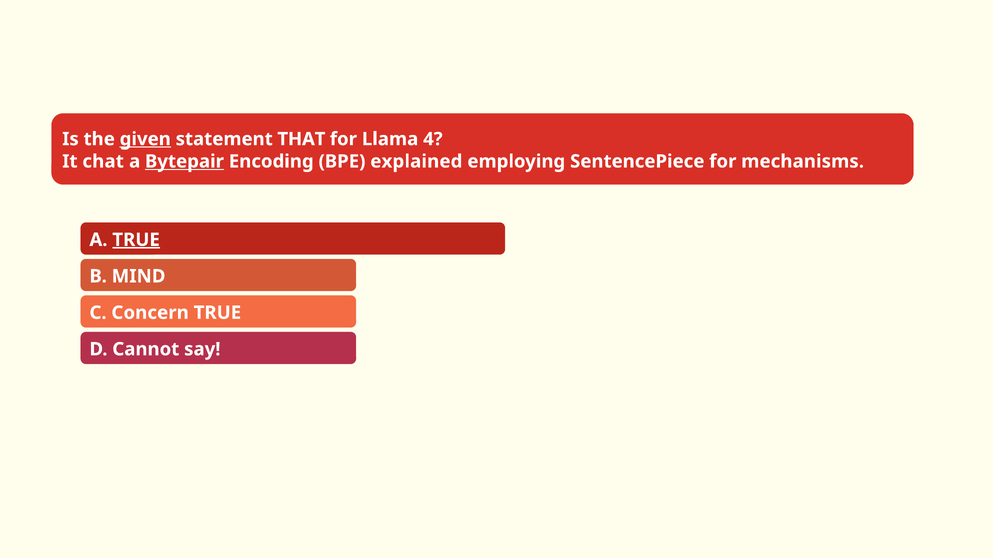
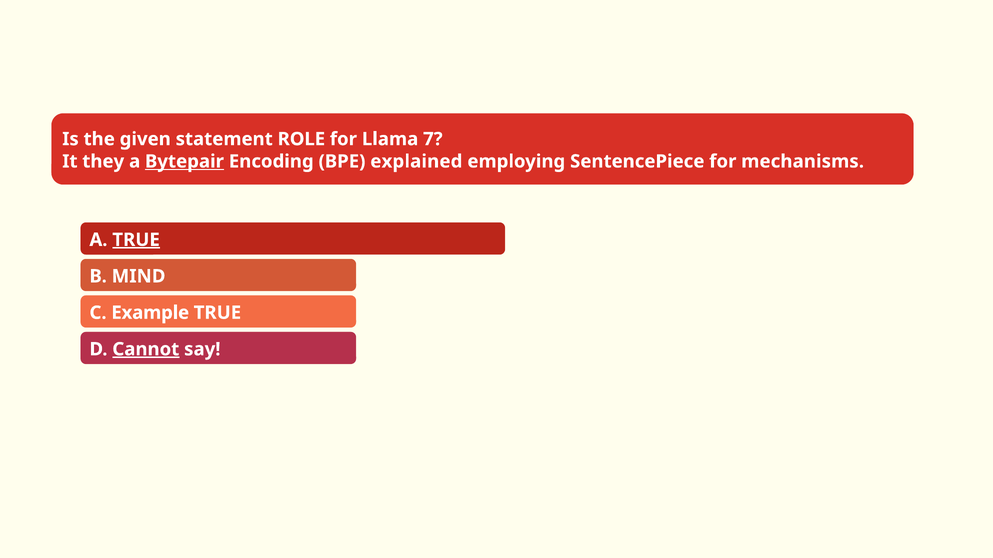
given underline: present -> none
THAT: THAT -> ROLE
4: 4 -> 7
chat: chat -> they
Concern: Concern -> Example
Cannot underline: none -> present
